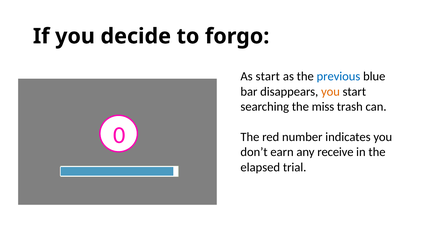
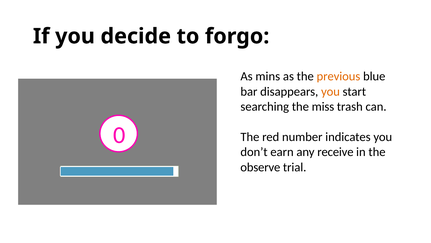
As start: start -> mins
previous colour: blue -> orange
elapsed: elapsed -> observe
